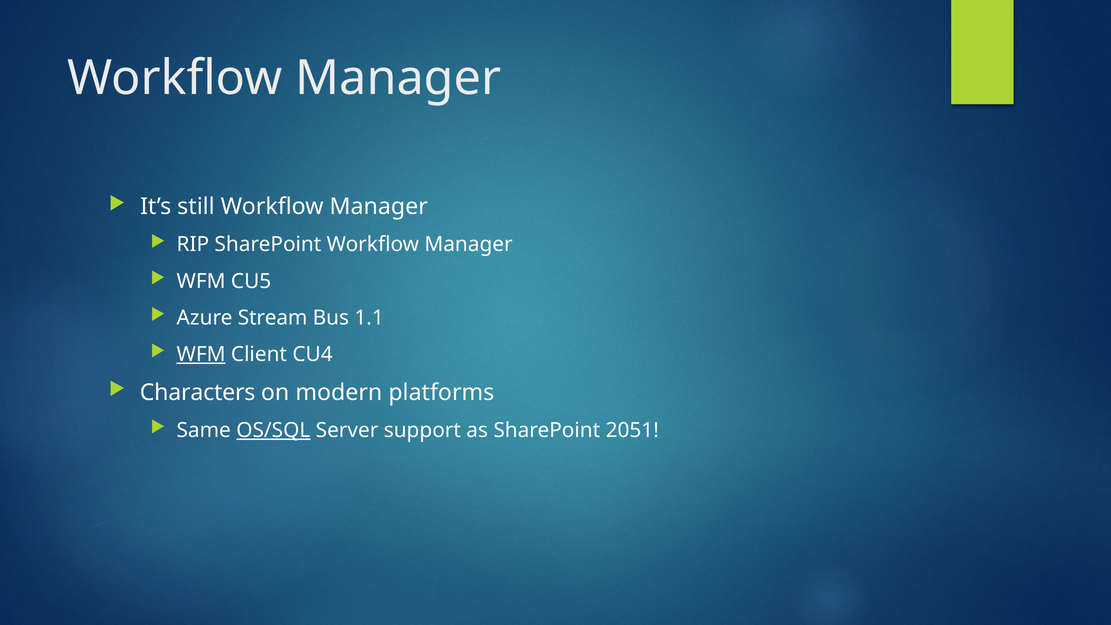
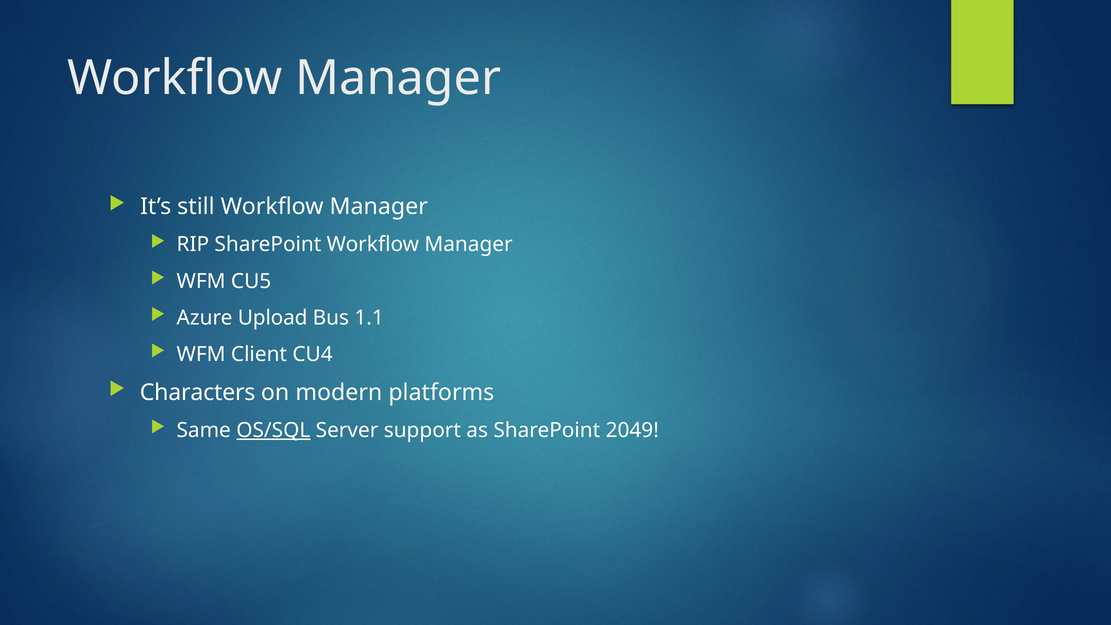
Stream: Stream -> Upload
WFM at (201, 354) underline: present -> none
2051: 2051 -> 2049
